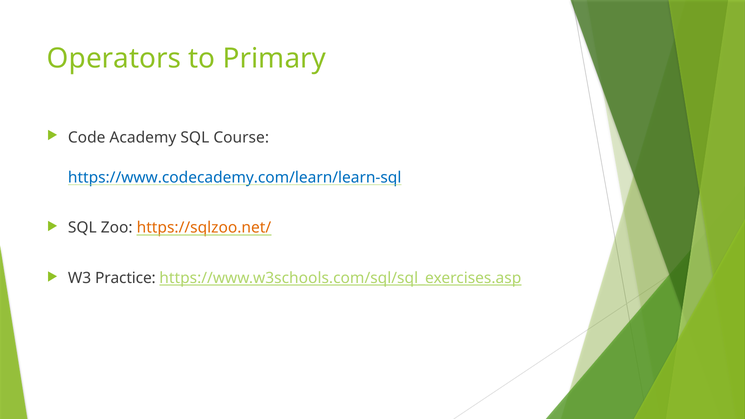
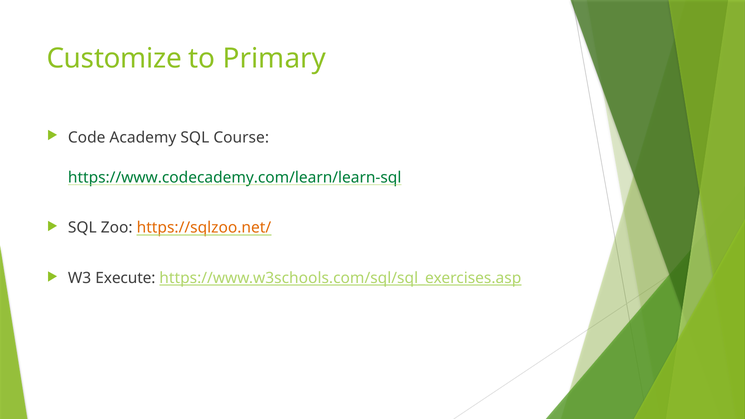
Operators: Operators -> Customize
https://www.codecademy.com/learn/learn-sql colour: blue -> green
Practice: Practice -> Execute
